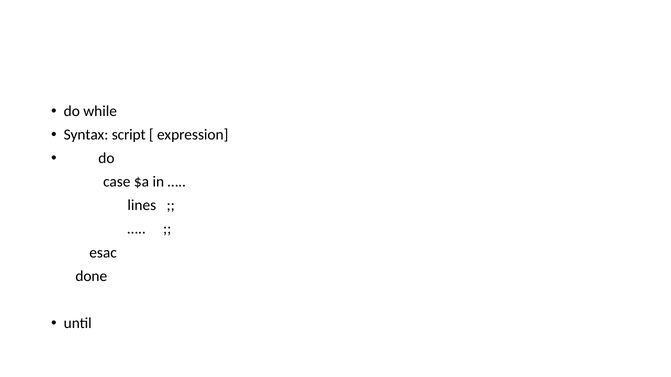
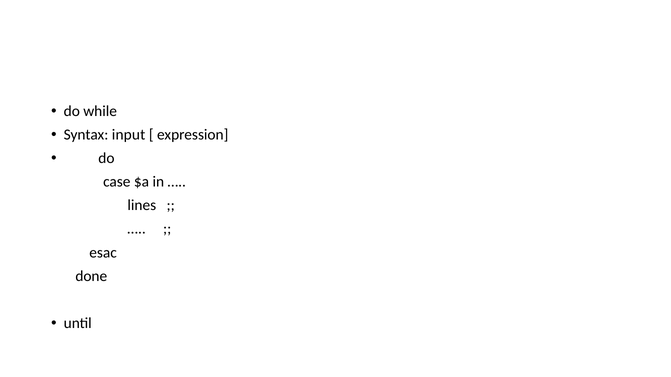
script: script -> input
